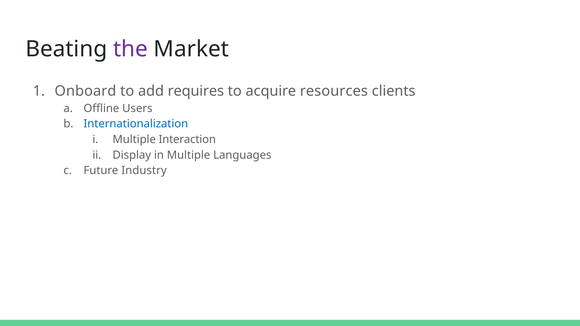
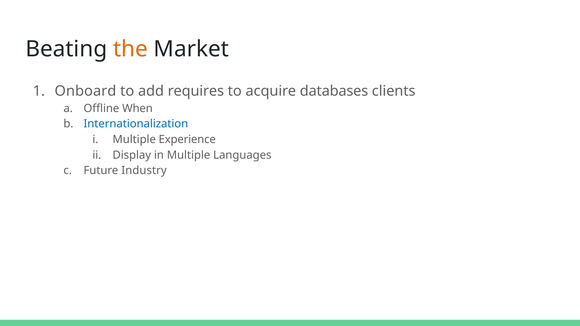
the colour: purple -> orange
resources: resources -> databases
Users: Users -> When
Interaction: Interaction -> Experience
